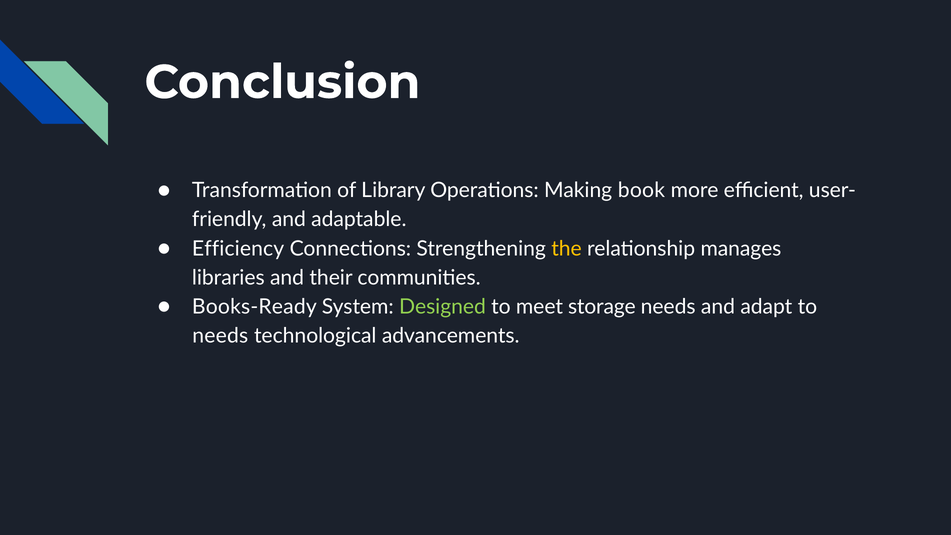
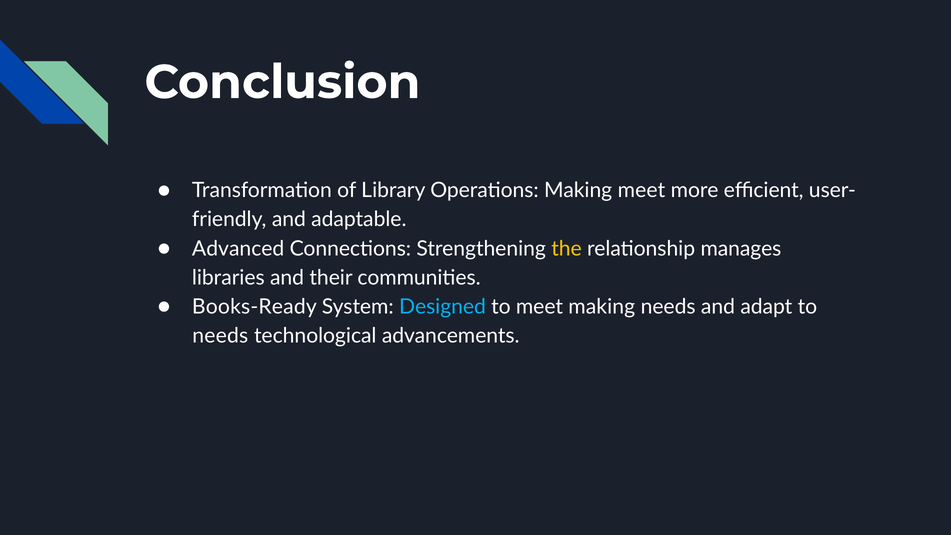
Making book: book -> meet
Efficiency: Efficiency -> Advanced
Designed colour: light green -> light blue
meet storage: storage -> making
